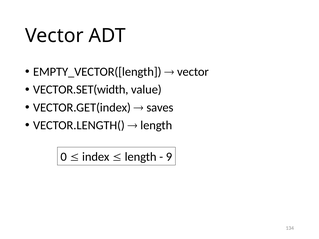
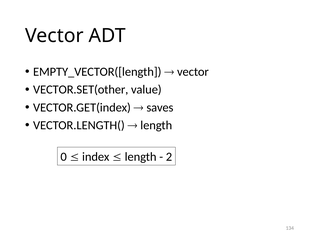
VECTOR.SET(width: VECTOR.SET(width -> VECTOR.SET(other
9: 9 -> 2
